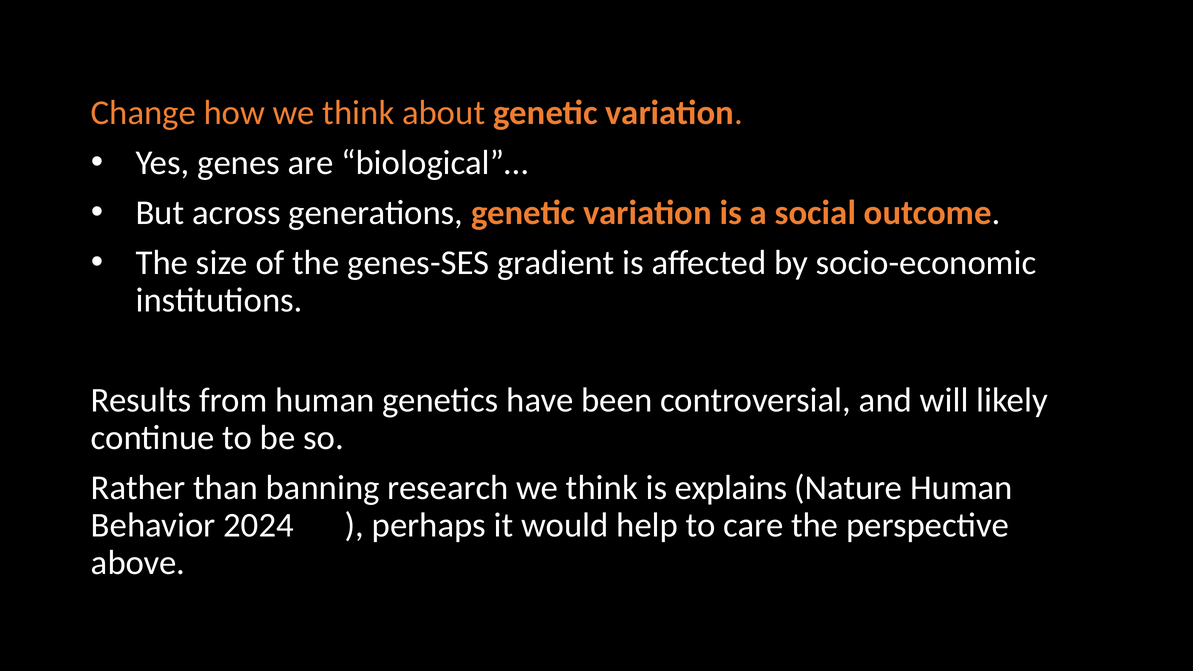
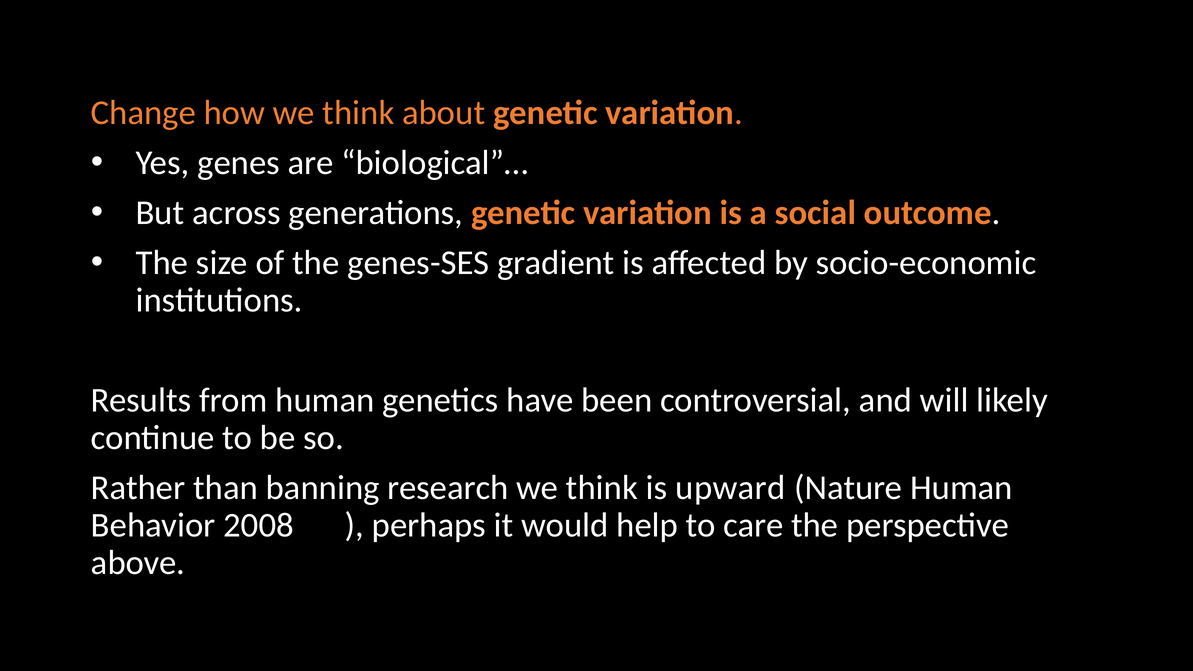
explains: explains -> upward
2024: 2024 -> 2008
